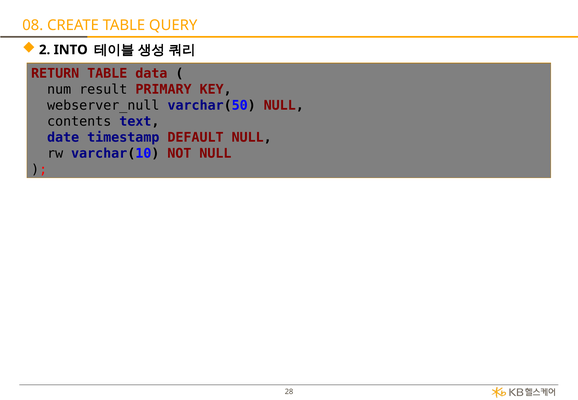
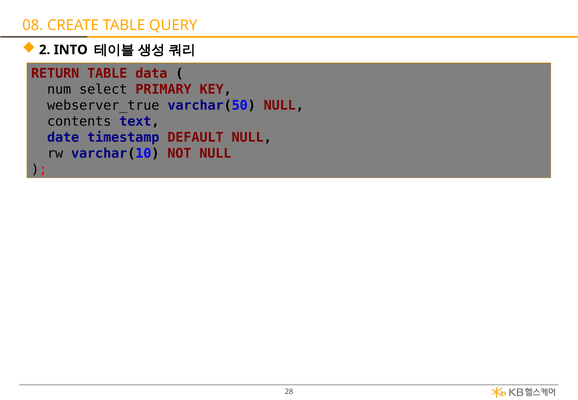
result: result -> select
webserver_null: webserver_null -> webserver_true
